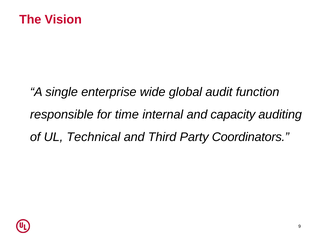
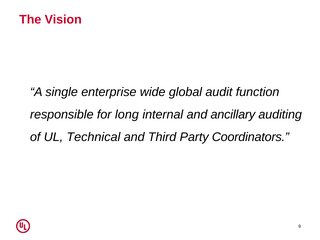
time: time -> long
capacity: capacity -> ancillary
